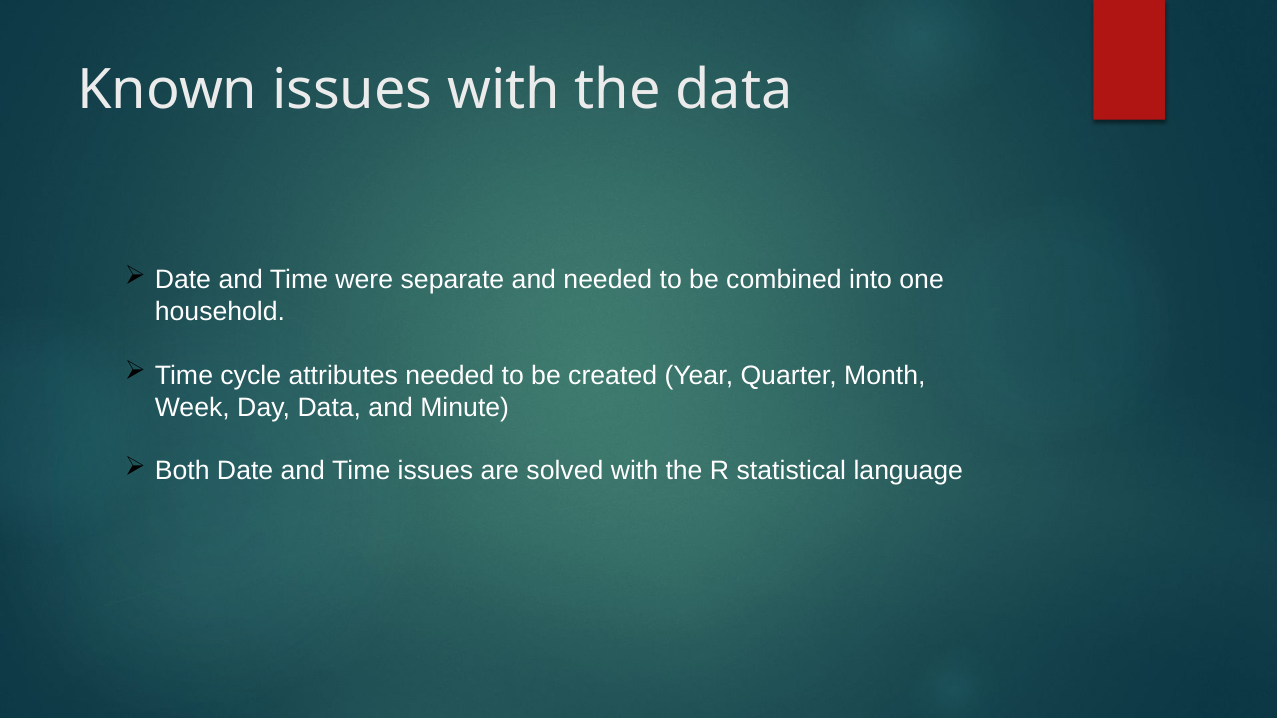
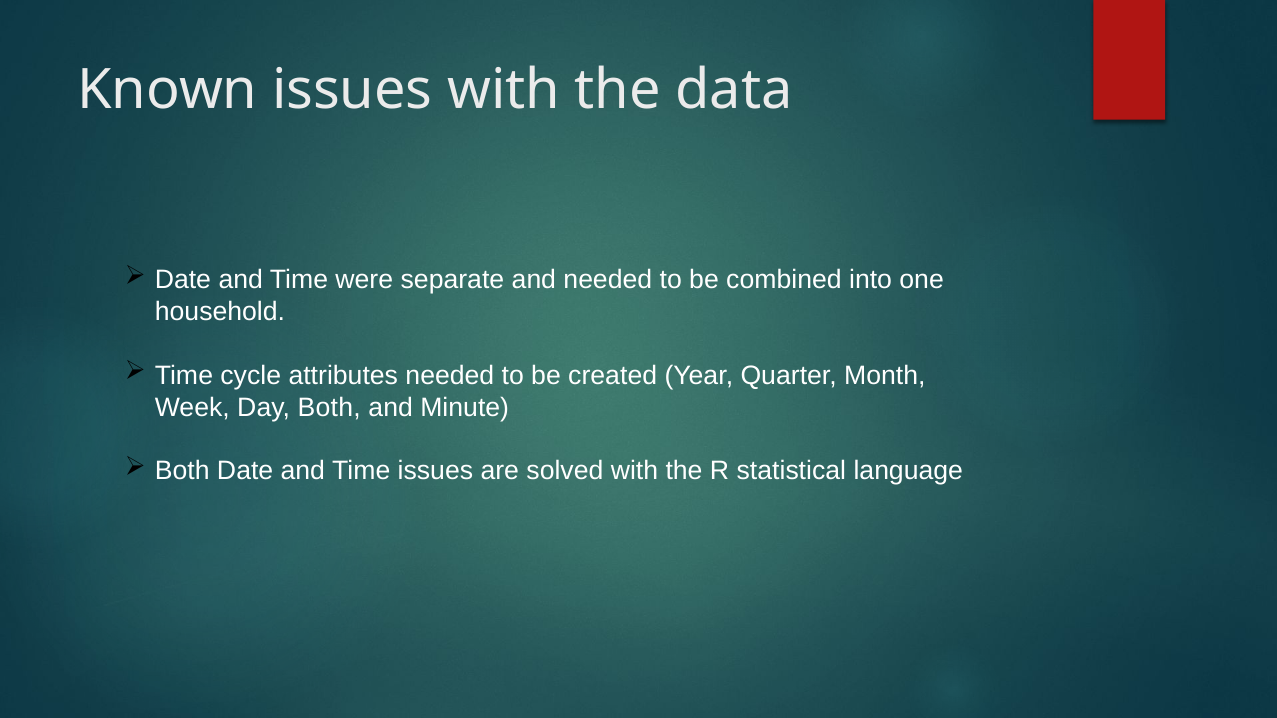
Day Data: Data -> Both
